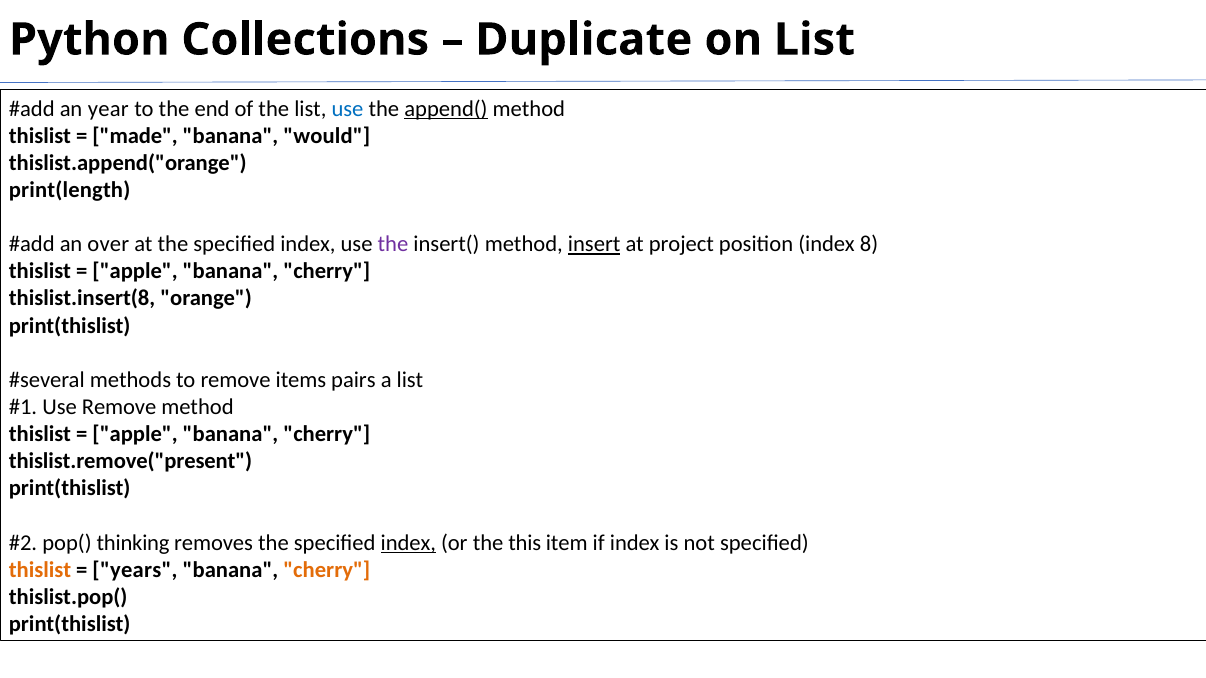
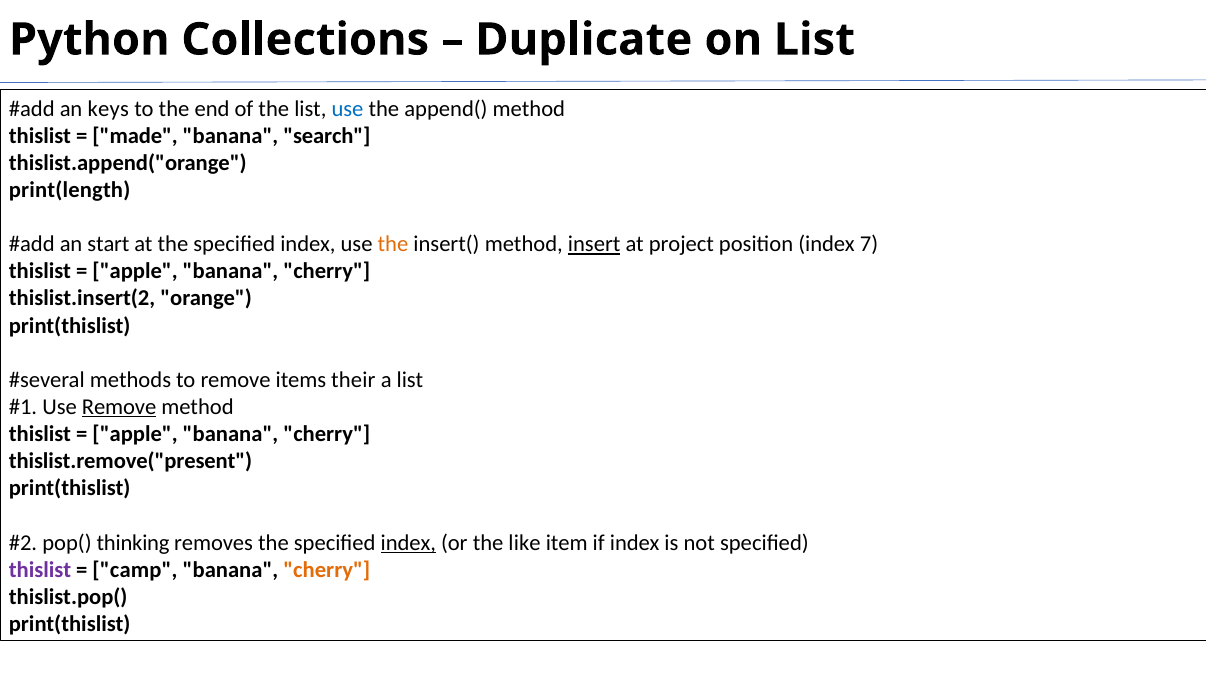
year: year -> keys
append( underline: present -> none
would: would -> search
over: over -> start
the at (393, 244) colour: purple -> orange
8: 8 -> 7
thislist.insert(8: thislist.insert(8 -> thislist.insert(2
pairs: pairs -> their
Remove at (119, 407) underline: none -> present
this: this -> like
thislist at (40, 570) colour: orange -> purple
years: years -> camp
